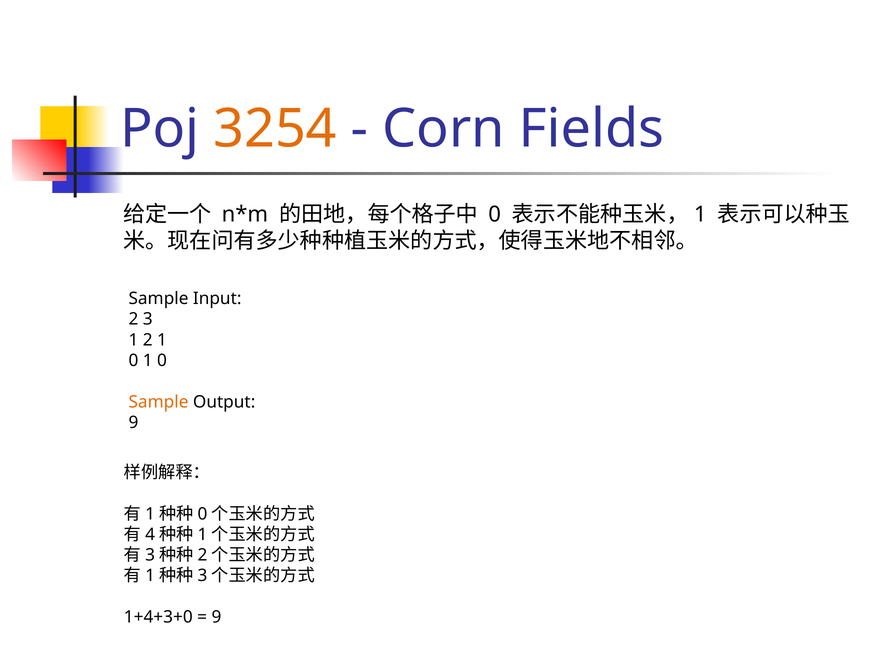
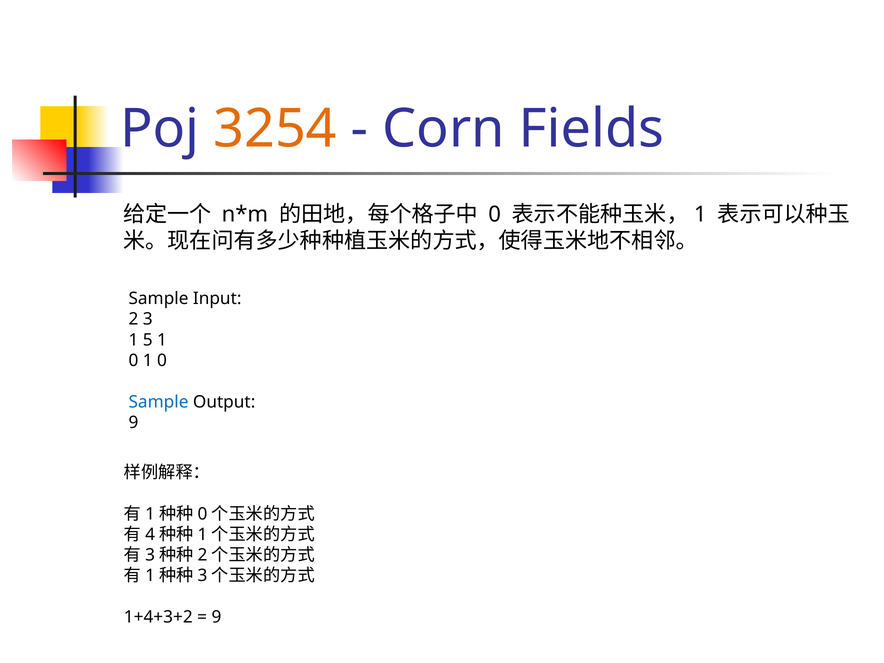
1 2: 2 -> 5
Sample at (158, 402) colour: orange -> blue
1+4+3+0: 1+4+3+0 -> 1+4+3+2
